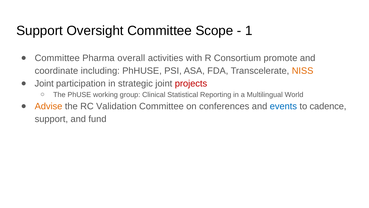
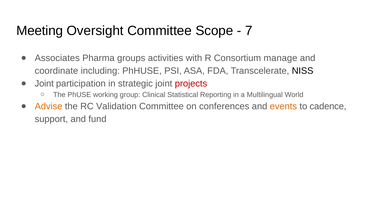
Support at (40, 31): Support -> Meeting
1: 1 -> 7
Committee at (57, 58): Committee -> Associates
overall: overall -> groups
promote: promote -> manage
NISS colour: orange -> black
events colour: blue -> orange
